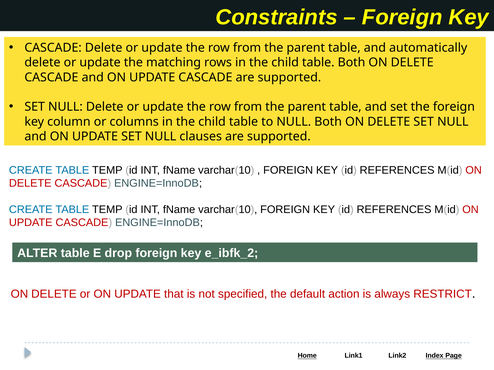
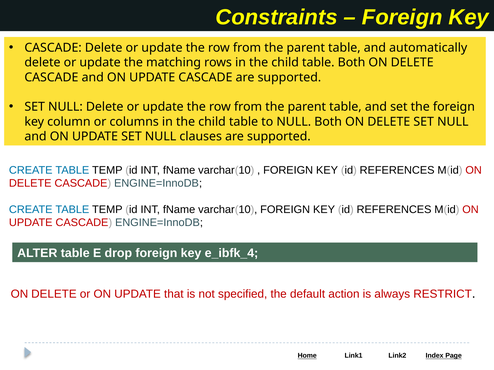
e_ibfk_2: e_ibfk_2 -> e_ibfk_4
